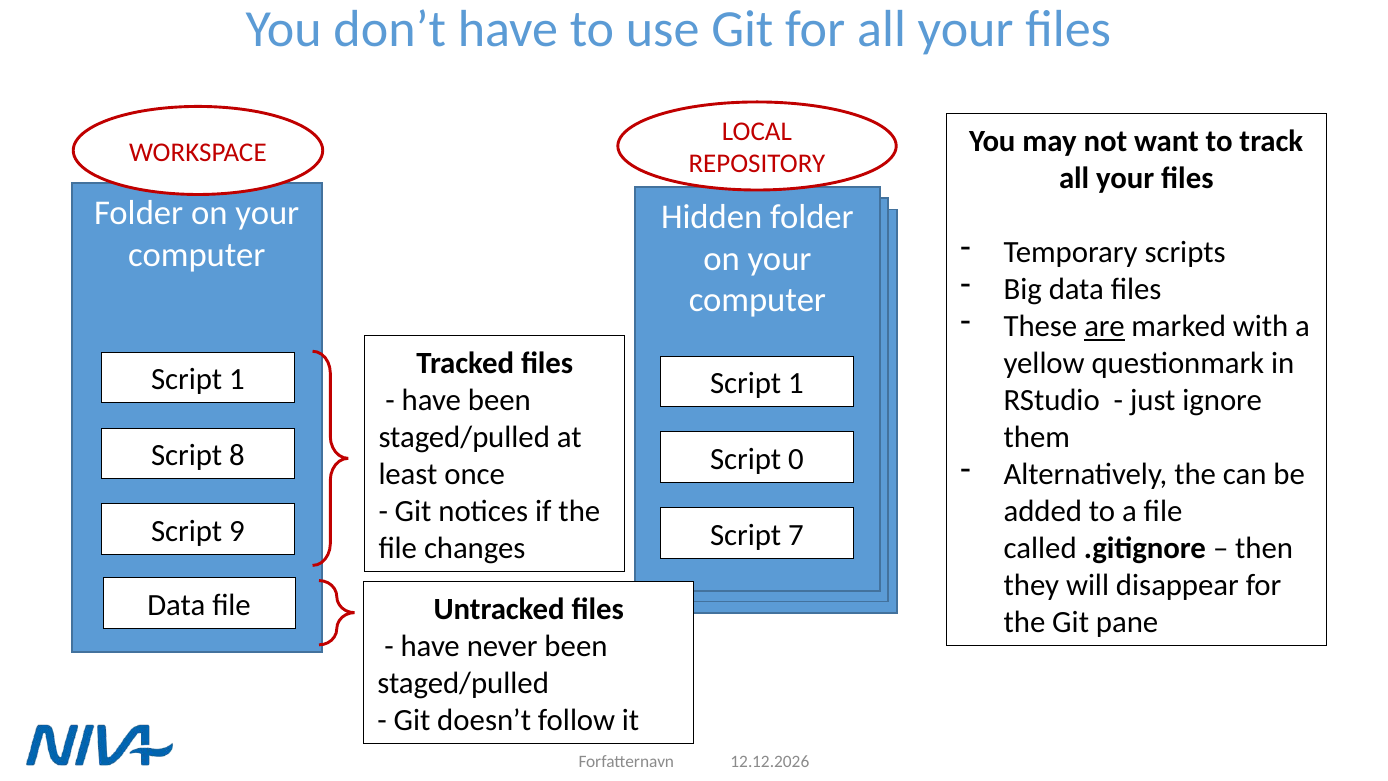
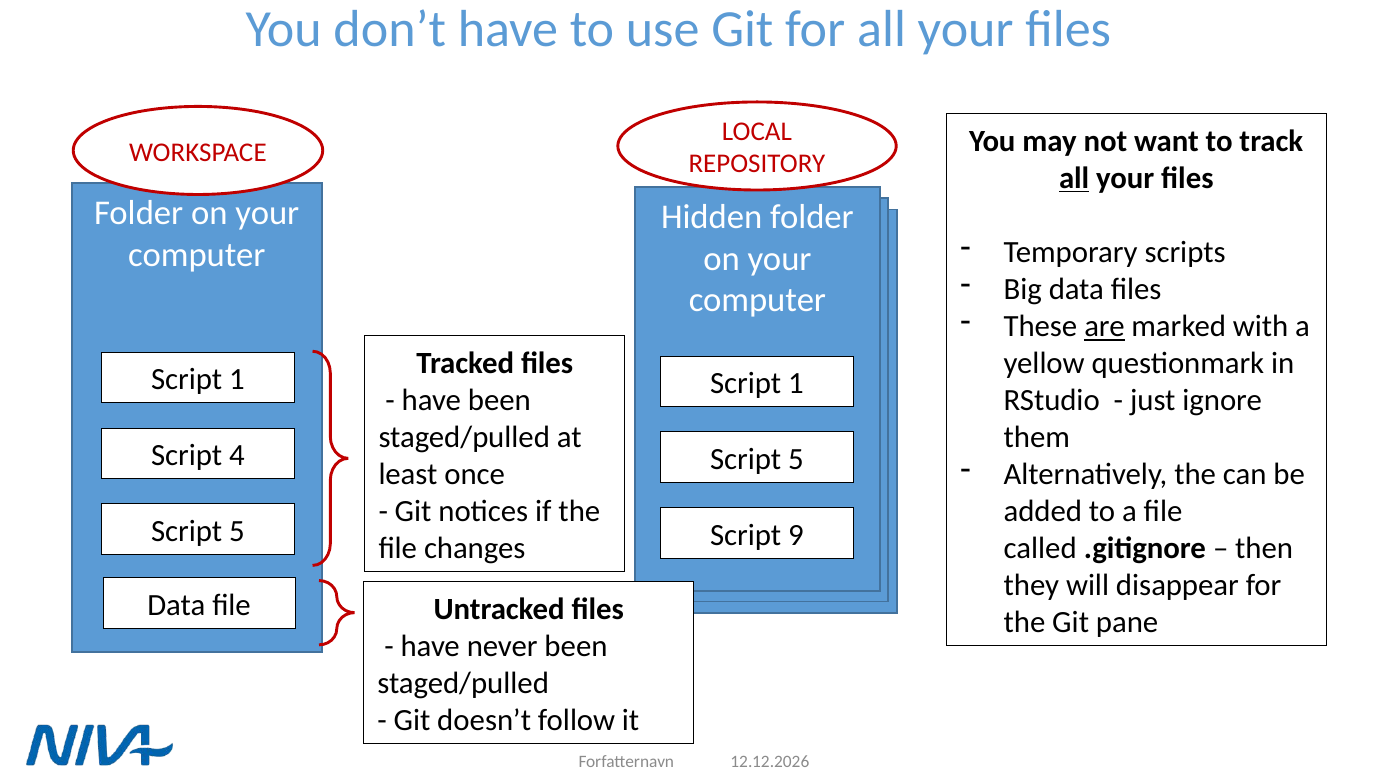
all at (1074, 178) underline: none -> present
8: 8 -> 4
0 at (796, 459): 0 -> 5
9 at (237, 531): 9 -> 5
7: 7 -> 9
